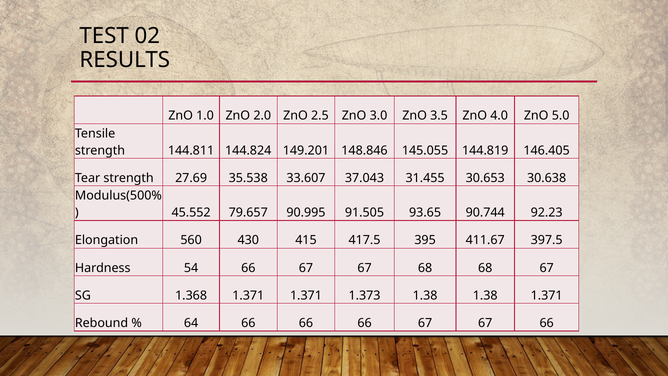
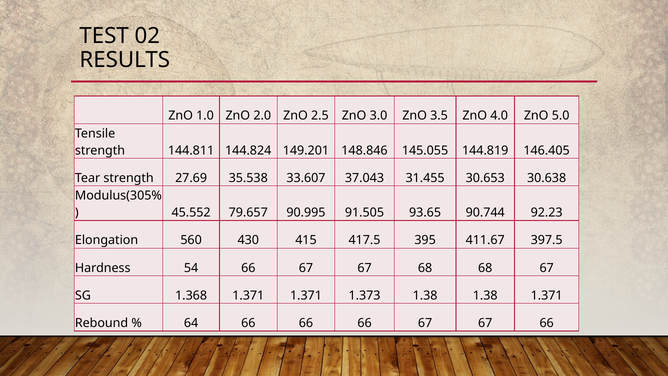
Modulus(500%: Modulus(500% -> Modulus(305%
